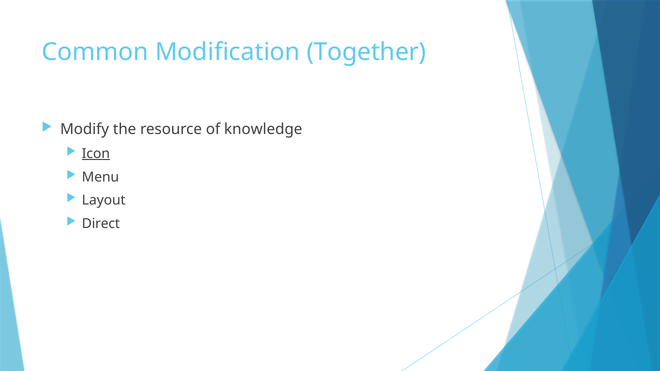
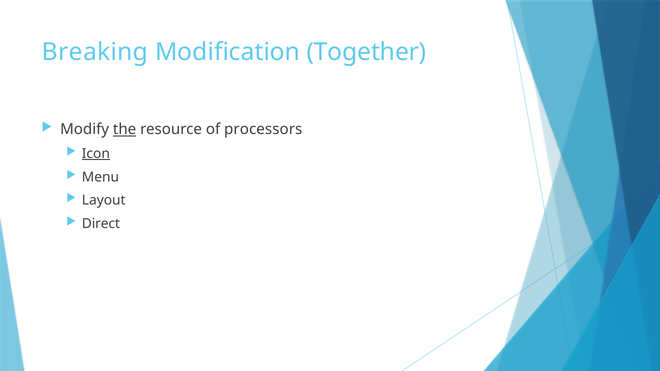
Common: Common -> Breaking
the underline: none -> present
knowledge: knowledge -> processors
